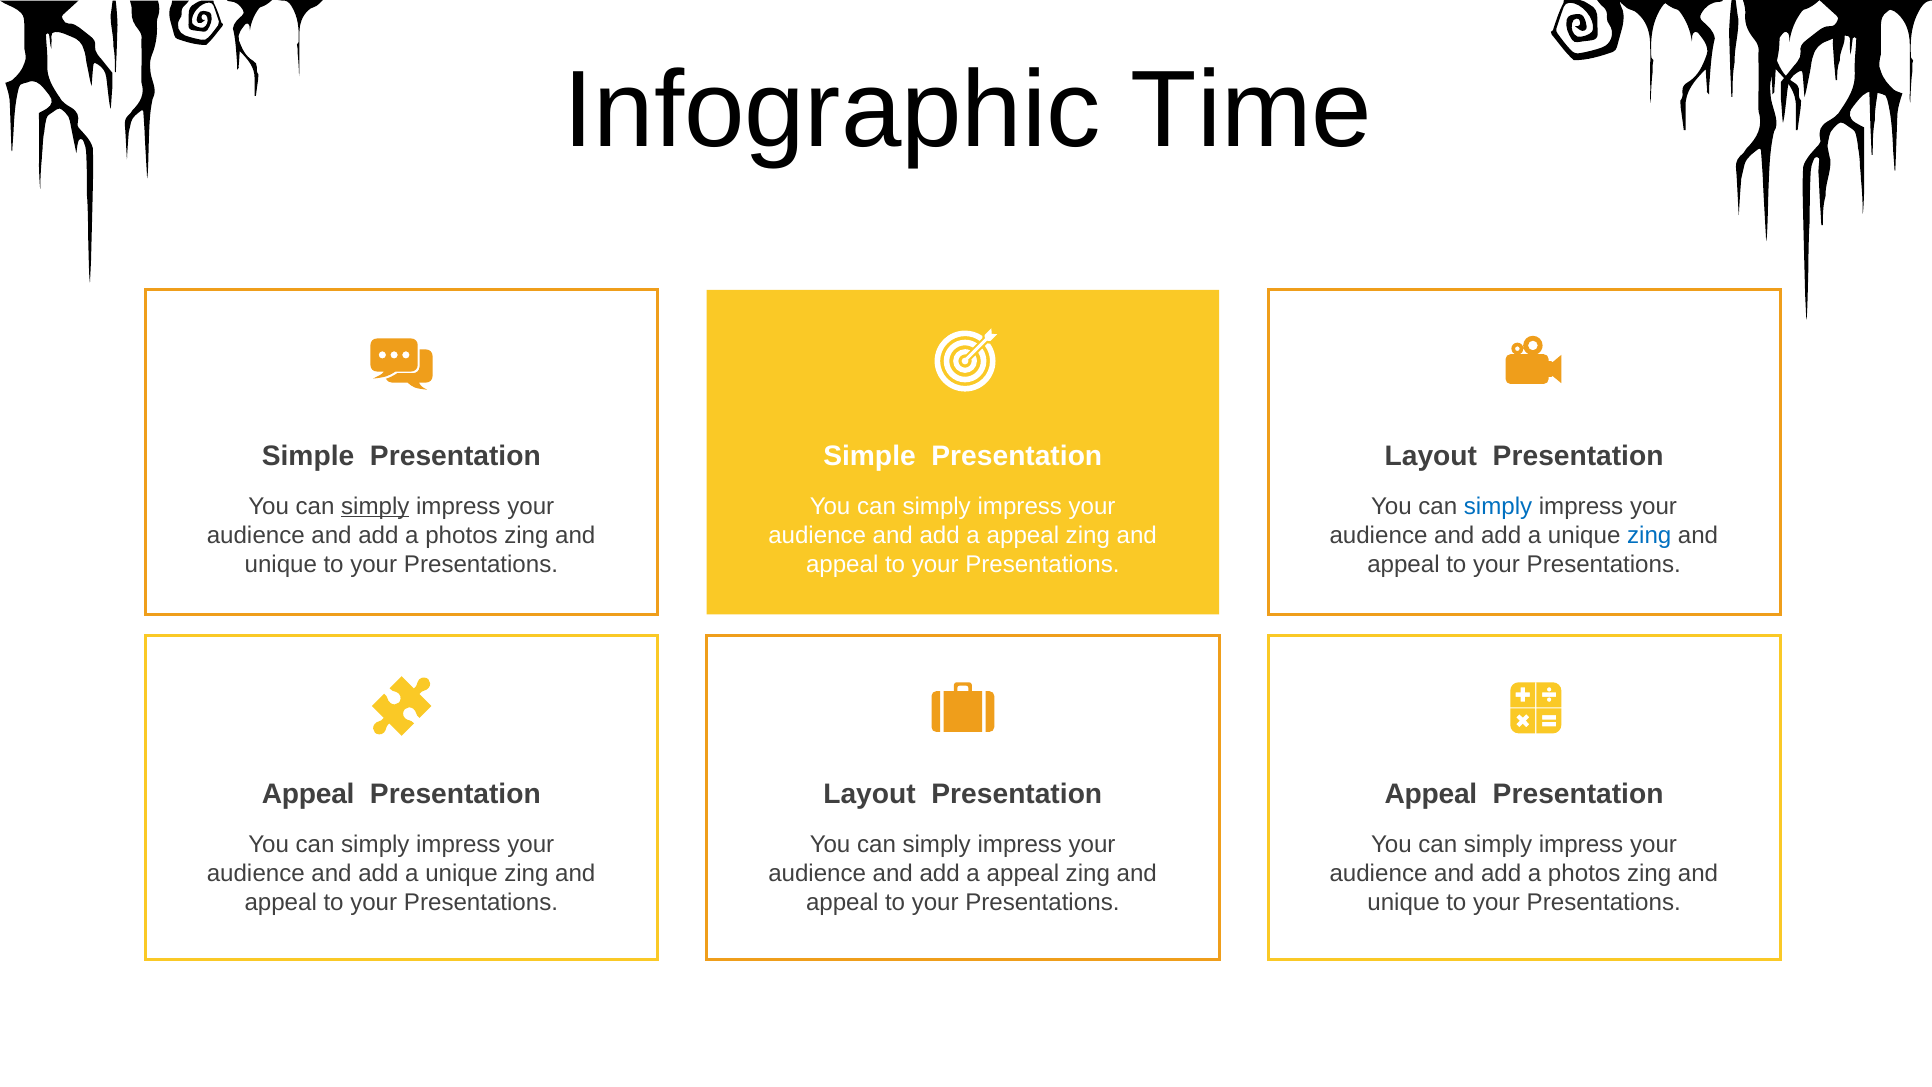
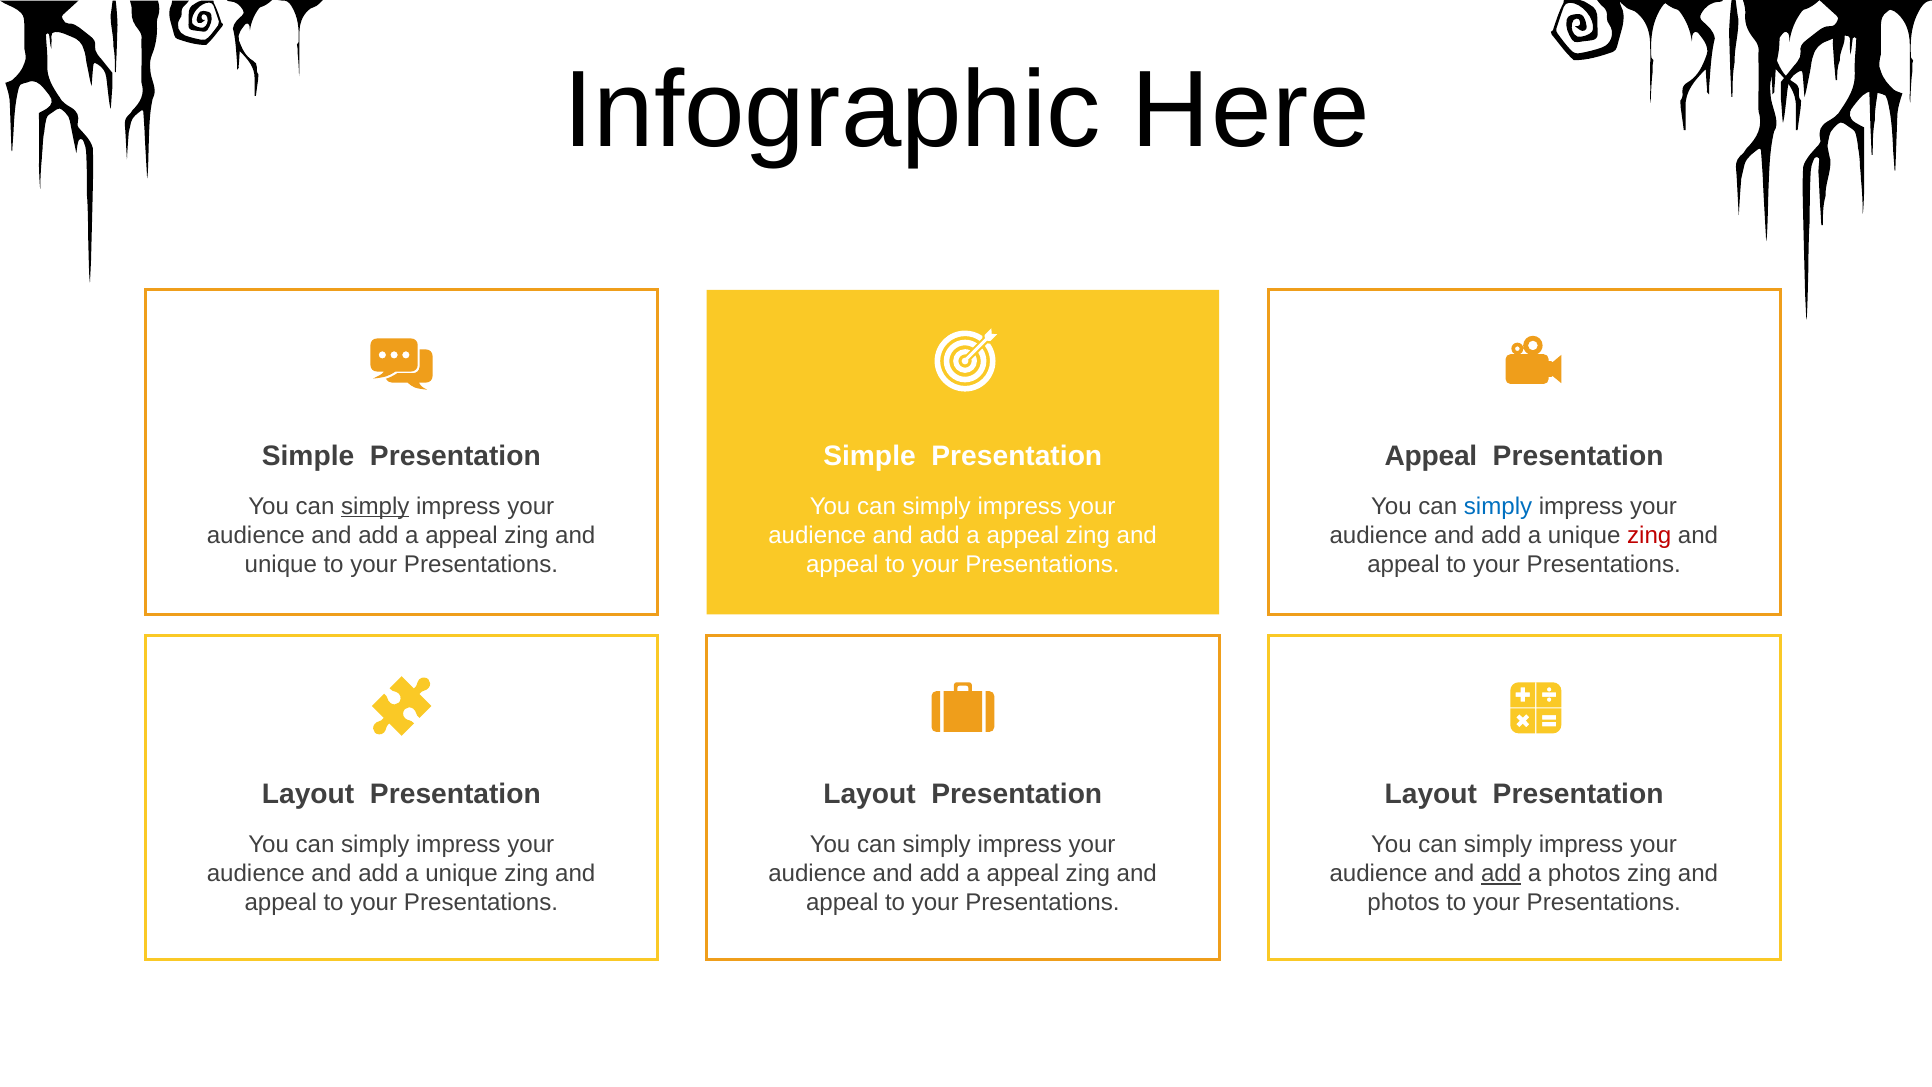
Time: Time -> Here
Layout at (1431, 456): Layout -> Appeal
photos at (462, 535): photos -> appeal
zing at (1649, 535) colour: blue -> red
Appeal at (308, 794): Appeal -> Layout
Appeal at (1431, 794): Appeal -> Layout
add at (1501, 873) underline: none -> present
unique at (1404, 902): unique -> photos
